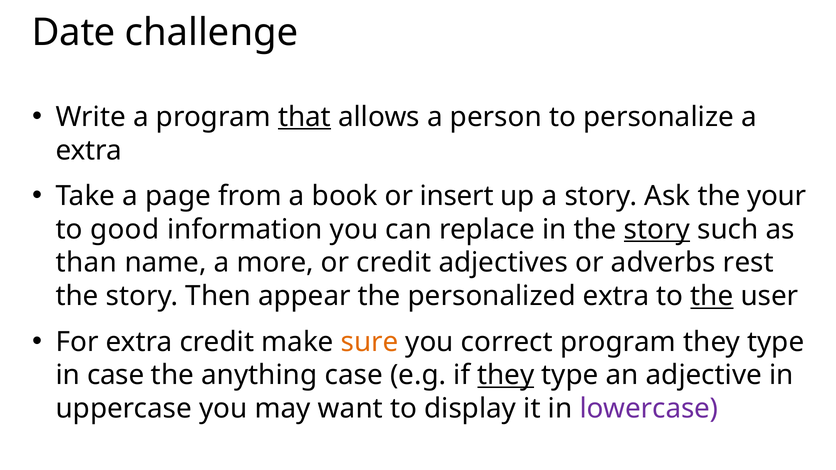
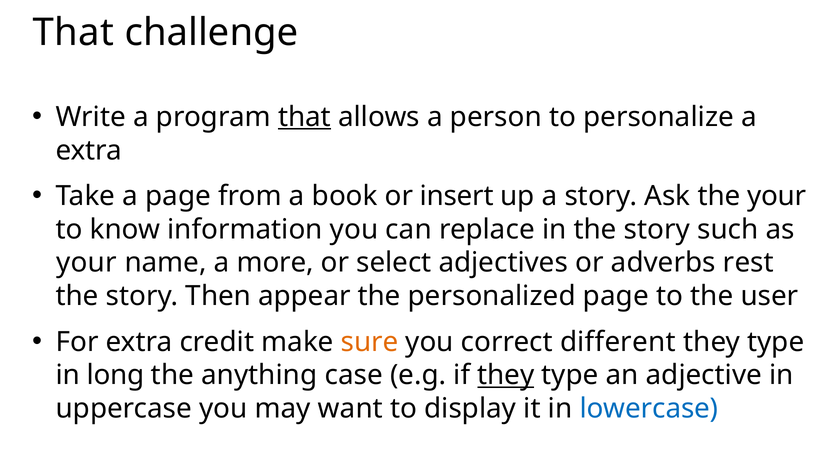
Date at (74, 32): Date -> That
good: good -> know
story at (657, 229) underline: present -> none
than at (86, 263): than -> your
or credit: credit -> select
personalized extra: extra -> page
the at (712, 296) underline: present -> none
correct program: program -> different
in case: case -> long
lowercase colour: purple -> blue
